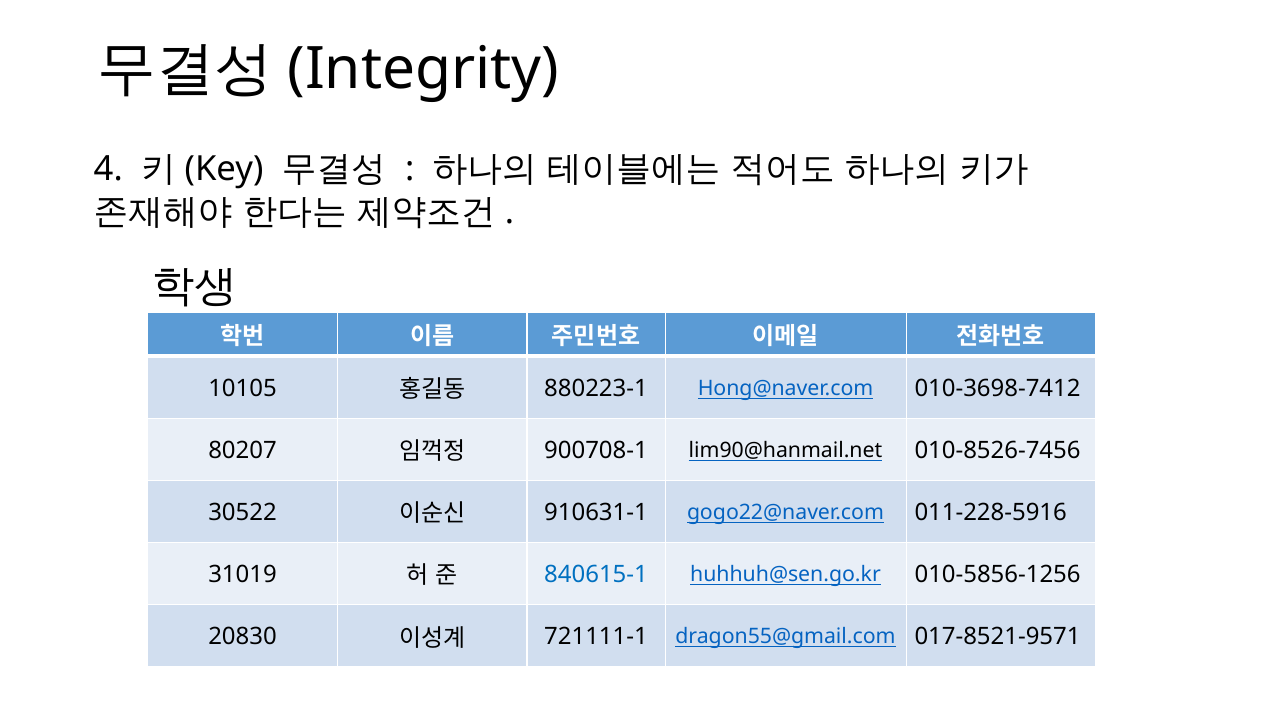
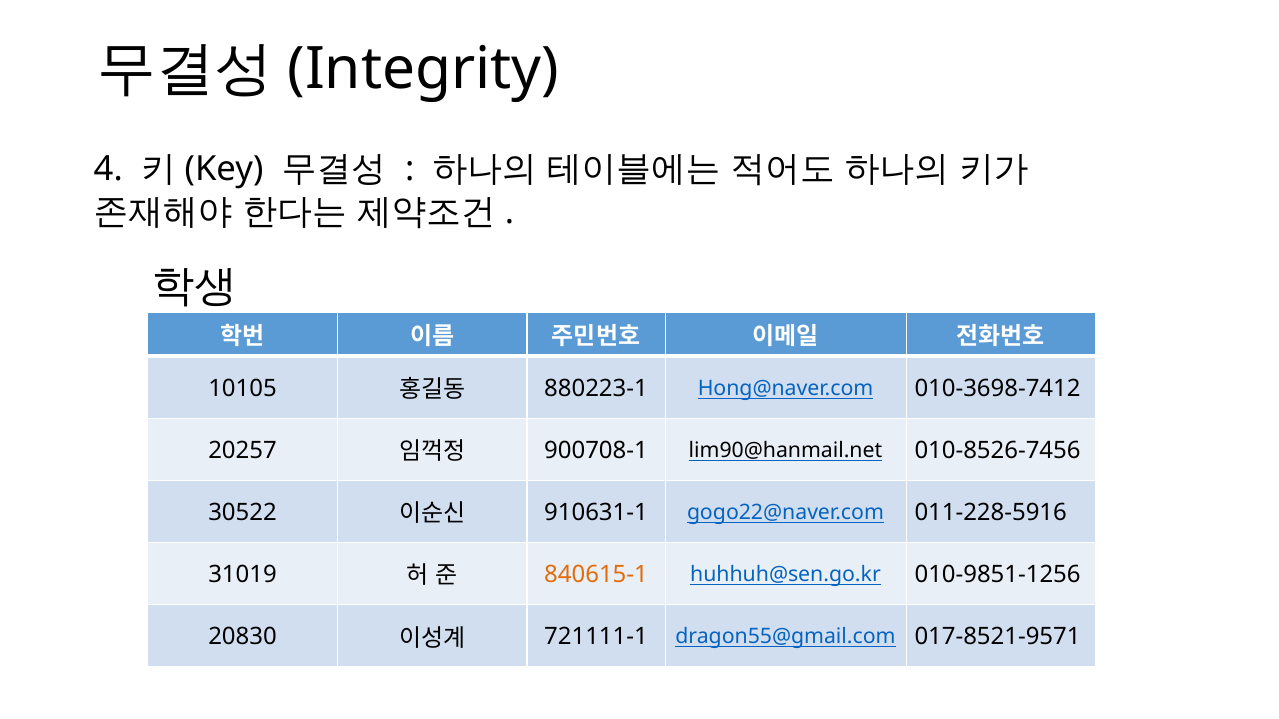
80207: 80207 -> 20257
840615-1 colour: blue -> orange
010-5856-1256: 010-5856-1256 -> 010-9851-1256
